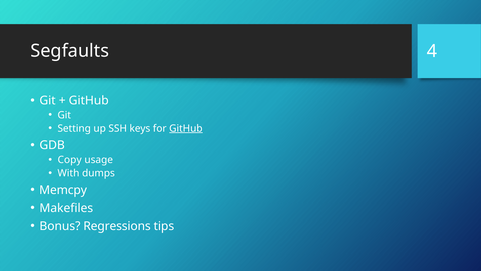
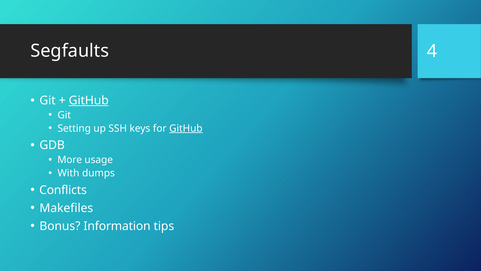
GitHub at (89, 100) underline: none -> present
Copy: Copy -> More
Memcpy: Memcpy -> Conflicts
Regressions: Regressions -> Information
